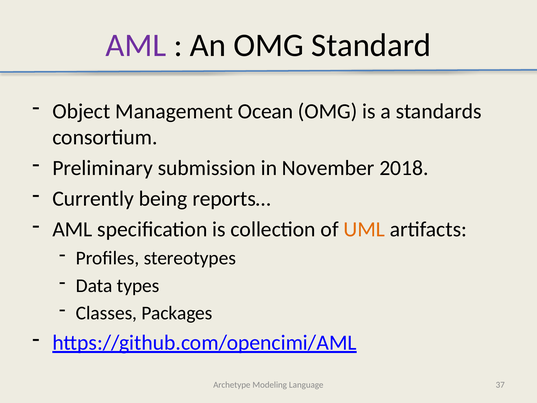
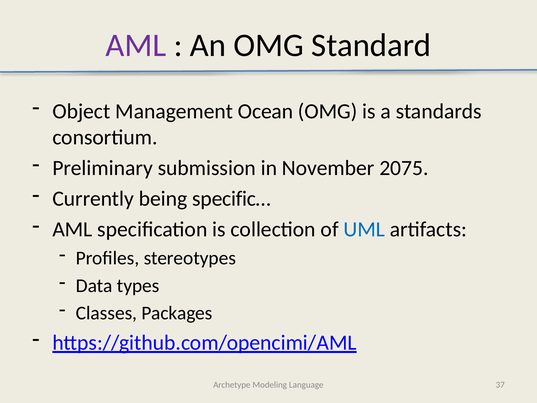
2018: 2018 -> 2075
reports…: reports… -> specific…
UML colour: orange -> blue
